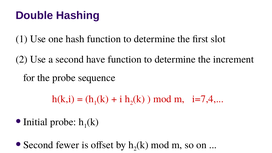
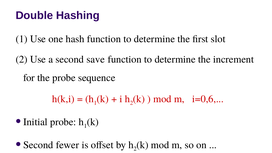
have: have -> save
i=7,4: i=7,4 -> i=0,6
